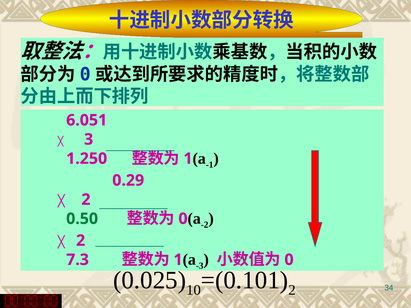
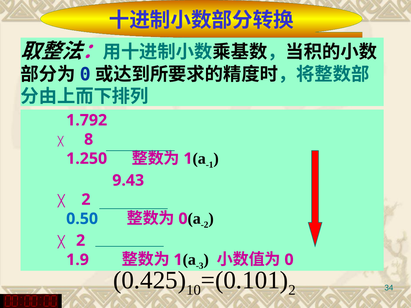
6.051: 6.051 -> 1.792
3: 3 -> 8
0.29: 0.29 -> 9.43
0.50 colour: green -> blue
7.3: 7.3 -> 1.9
0.025: 0.025 -> 0.425
